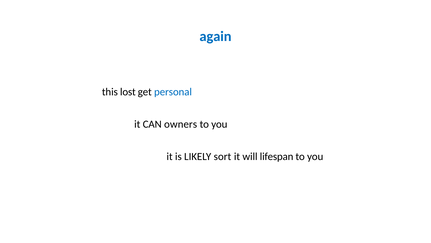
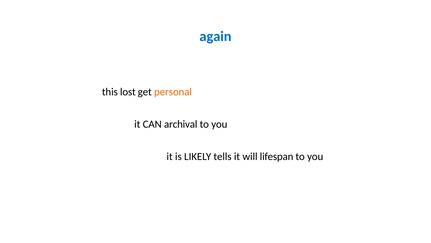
personal colour: blue -> orange
owners: owners -> archival
sort: sort -> tells
